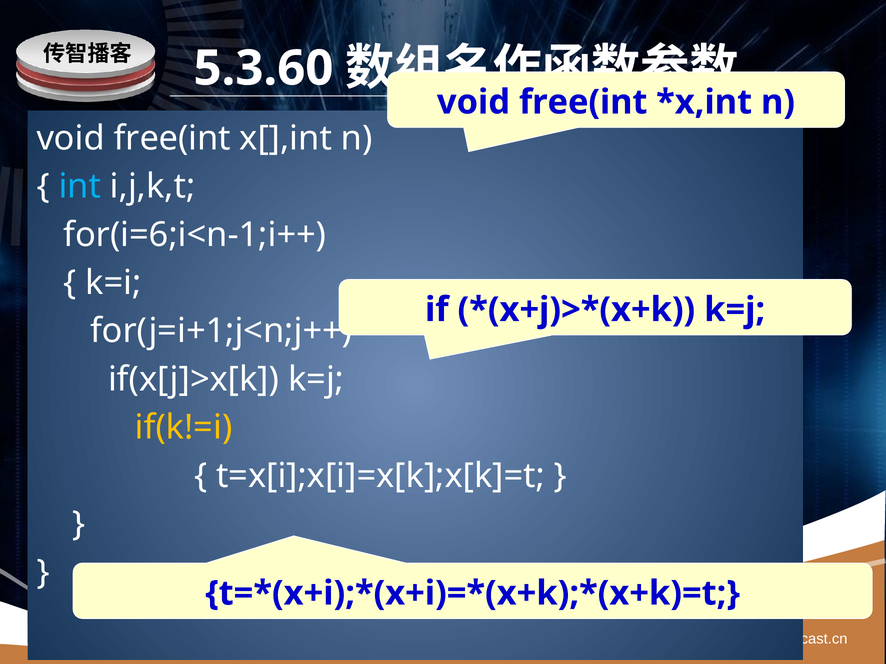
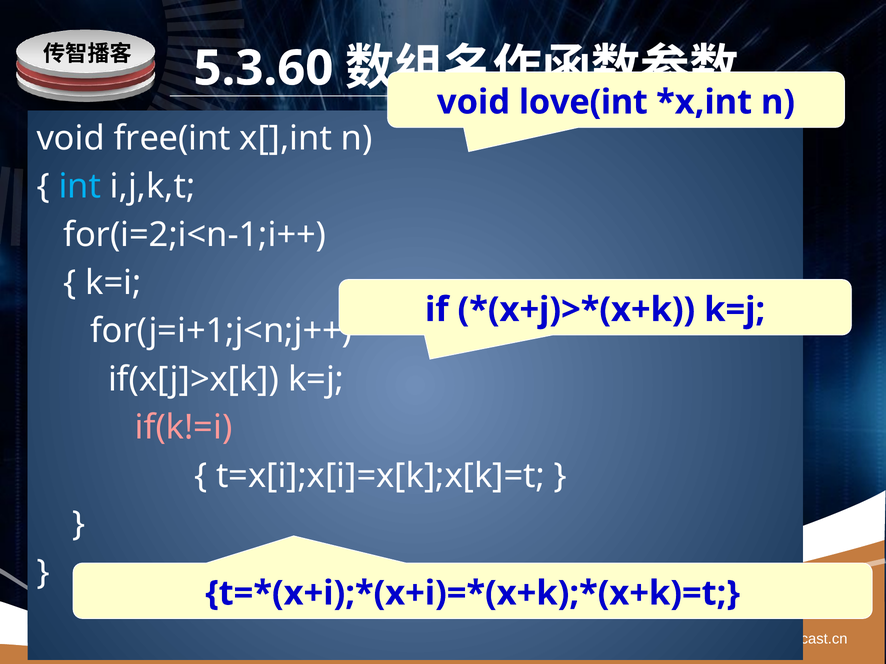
free(int at (583, 102): free(int -> love(int
for(i=6;i<n-1;i++: for(i=6;i<n-1;i++ -> for(i=2;i<n-1;i++
if(k!=i colour: yellow -> pink
